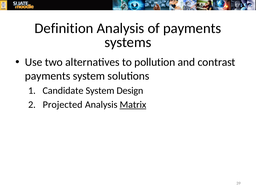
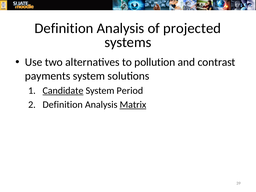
of payments: payments -> projected
Candidate underline: none -> present
Design: Design -> Period
Projected at (63, 105): Projected -> Definition
